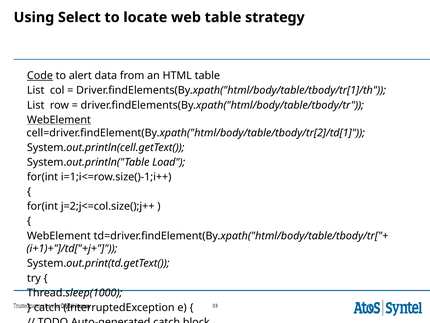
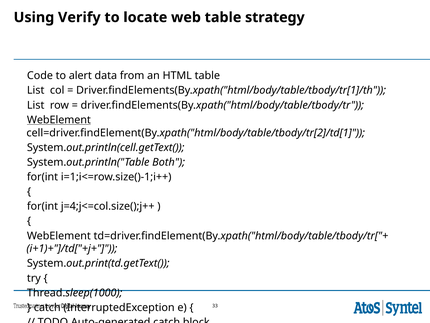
Select: Select -> Verify
Code underline: present -> none
Load: Load -> Both
j=2;j<=col.size();j++: j=2;j<=col.size();j++ -> j=4;j<=col.size();j++
